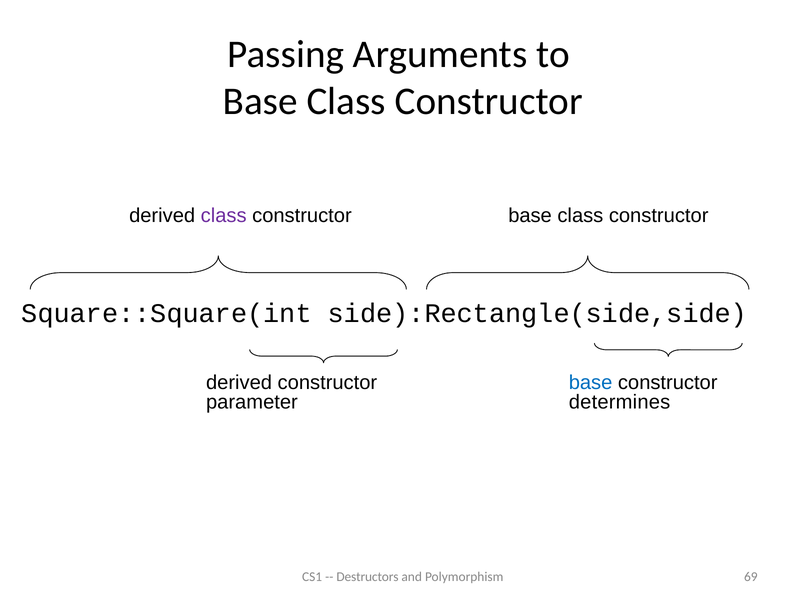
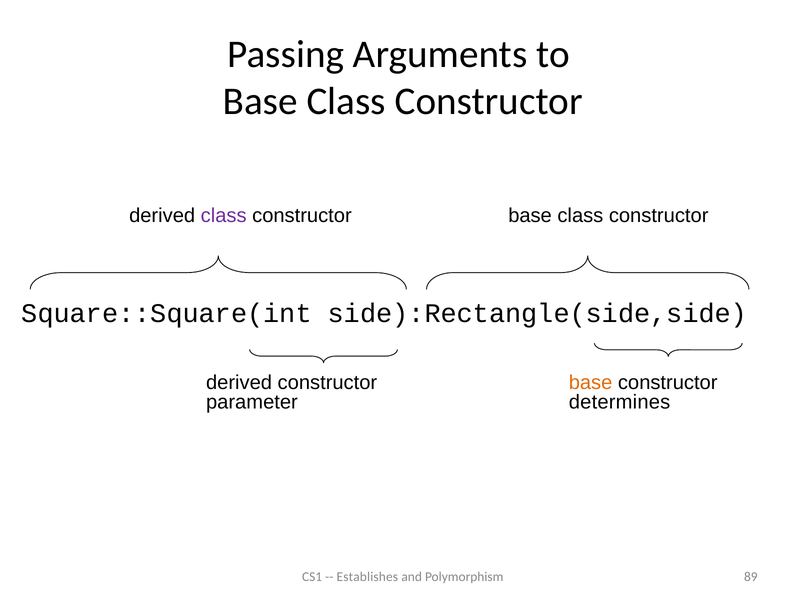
base at (591, 383) colour: blue -> orange
Destructors: Destructors -> Establishes
69: 69 -> 89
